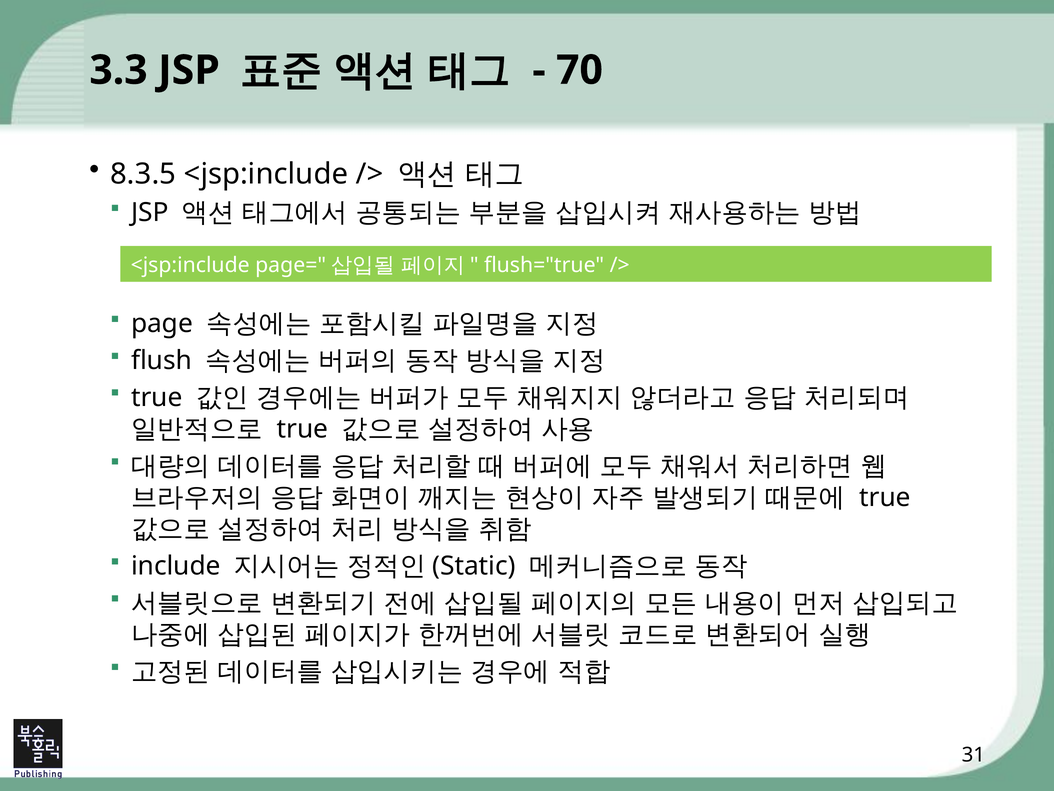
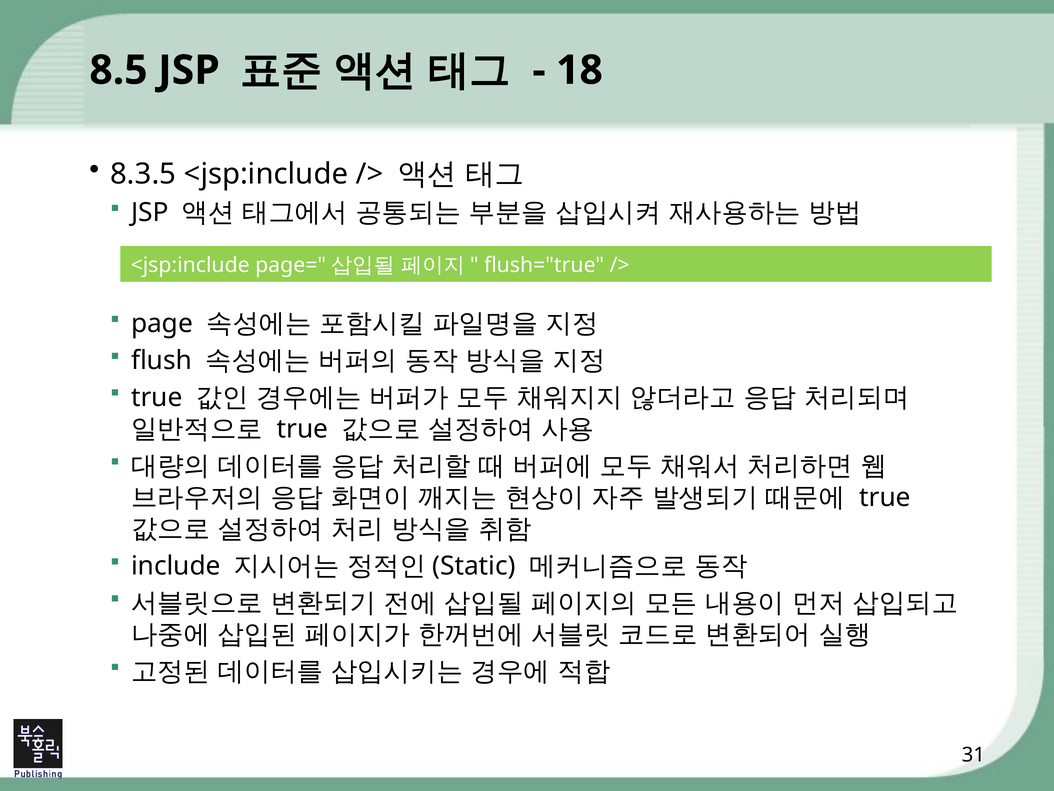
3.3: 3.3 -> 8.5
70: 70 -> 18
